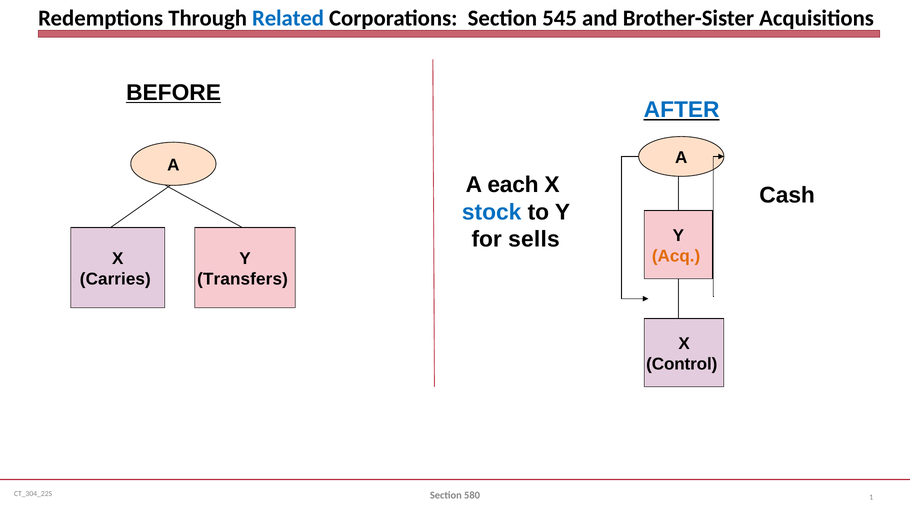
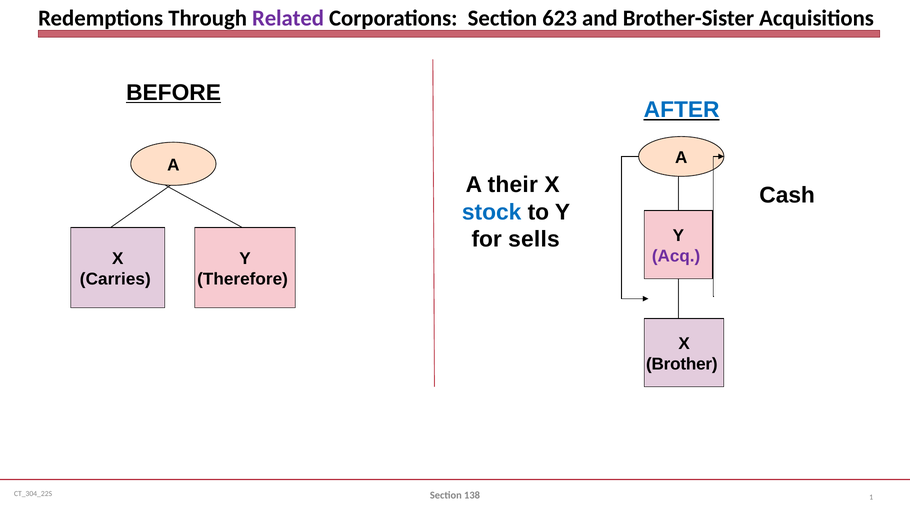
Related colour: blue -> purple
545: 545 -> 623
each: each -> their
Acq colour: orange -> purple
Transfers: Transfers -> Therefore
Control: Control -> Brother
580: 580 -> 138
